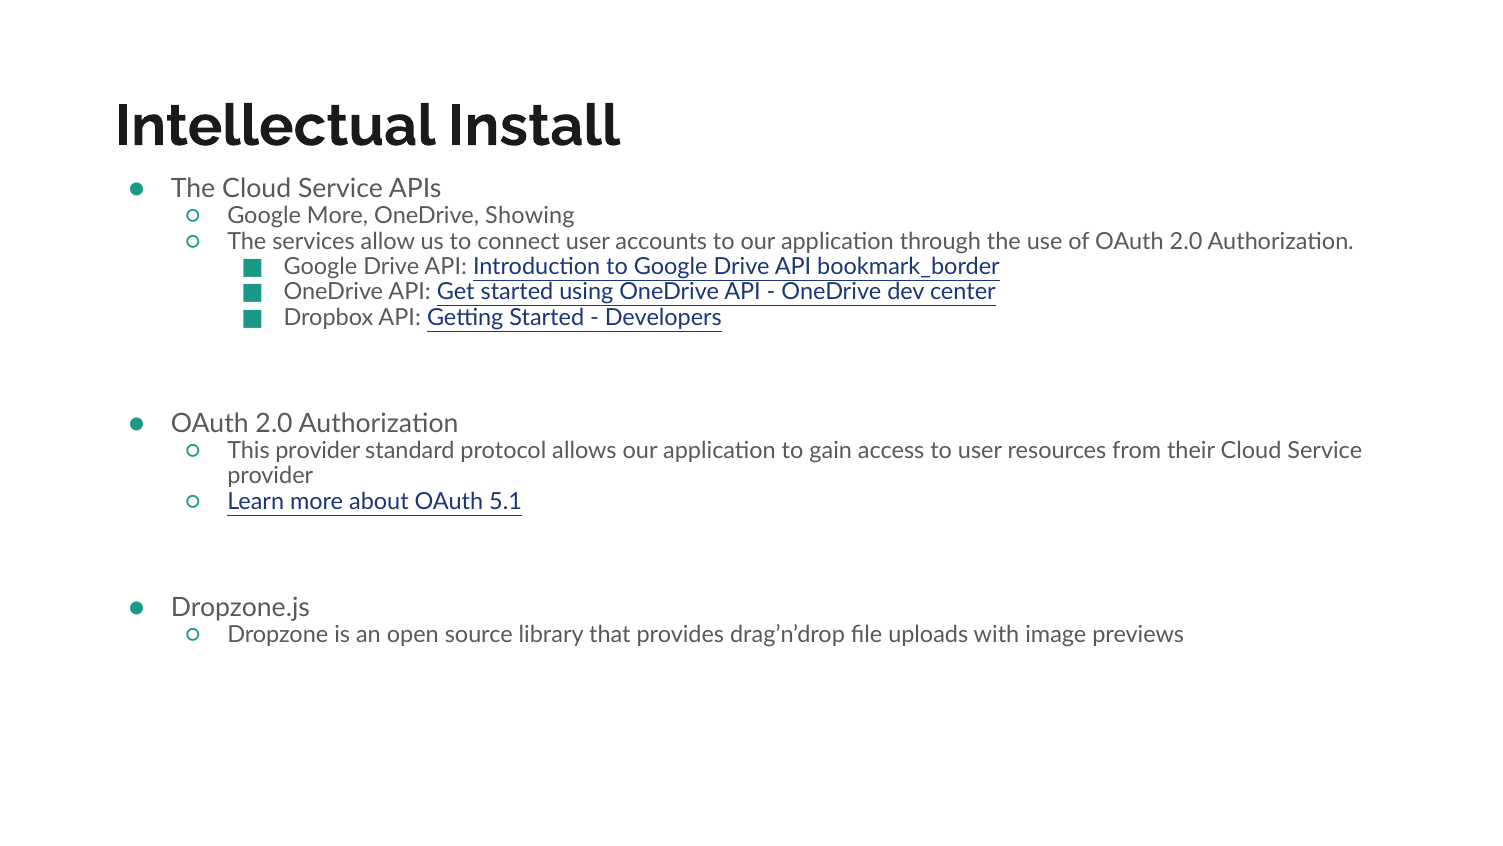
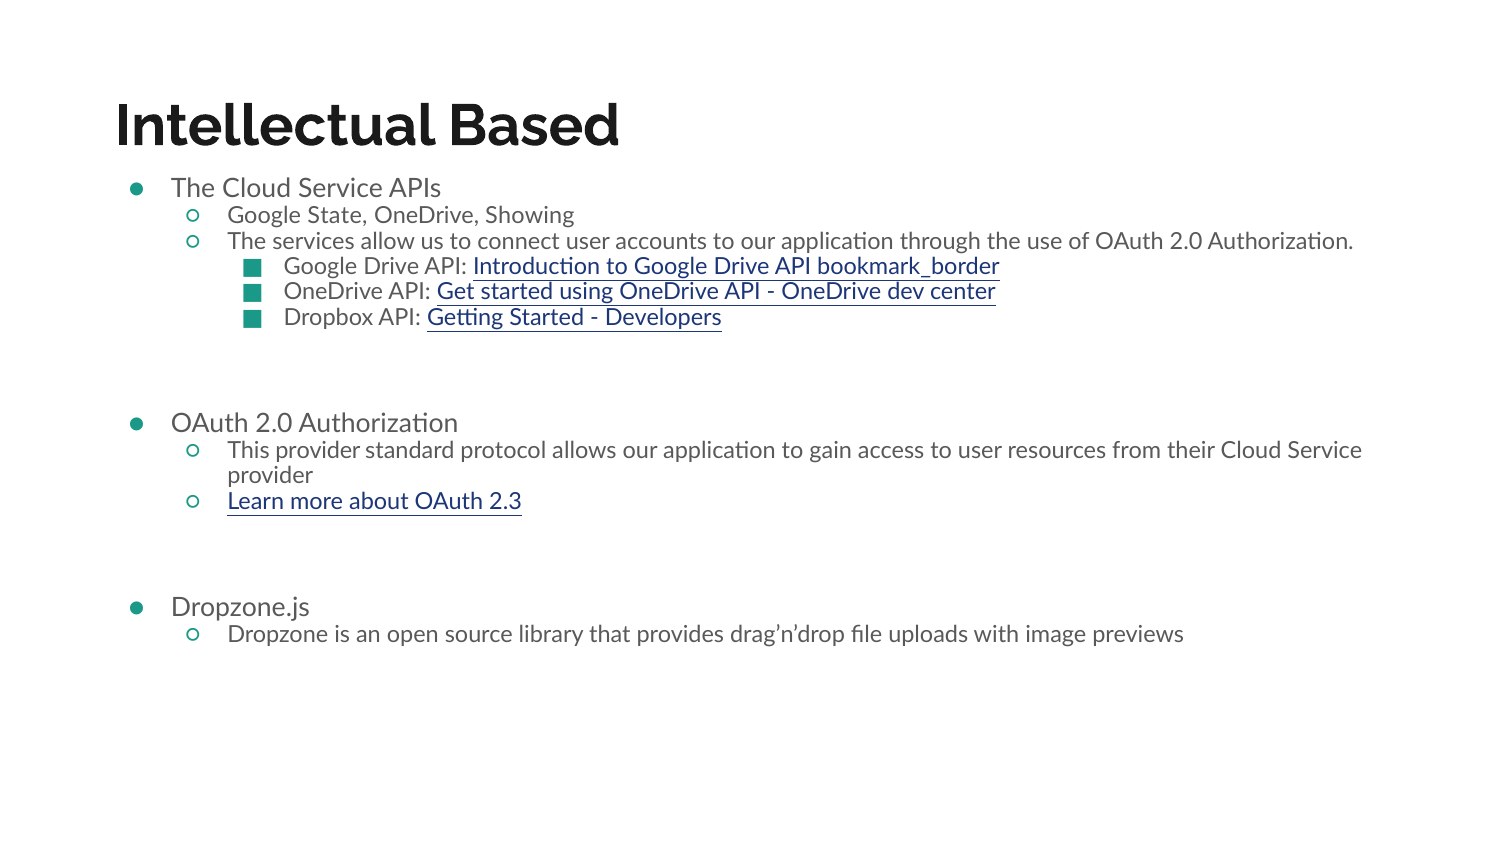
Install: Install -> Based
Google More: More -> State
5.1: 5.1 -> 2.3
